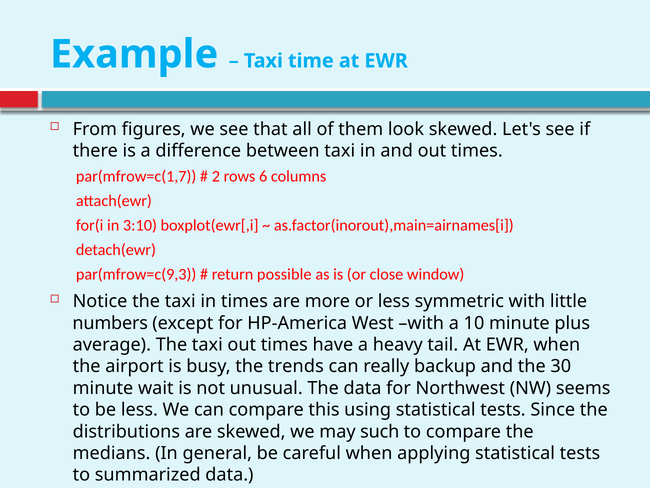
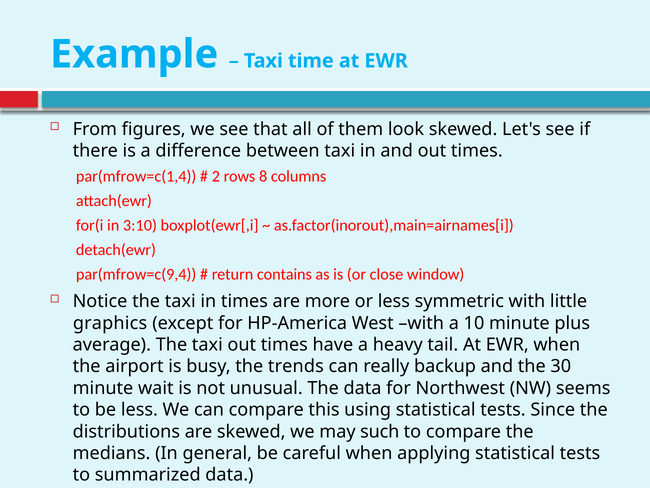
par(mfrow=c(1,7: par(mfrow=c(1,7 -> par(mfrow=c(1,4
6: 6 -> 8
par(mfrow=c(9,3: par(mfrow=c(9,3 -> par(mfrow=c(9,4
possible: possible -> contains
numbers: numbers -> graphics
